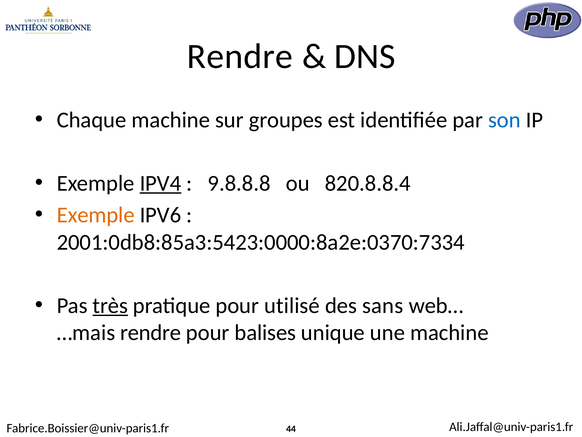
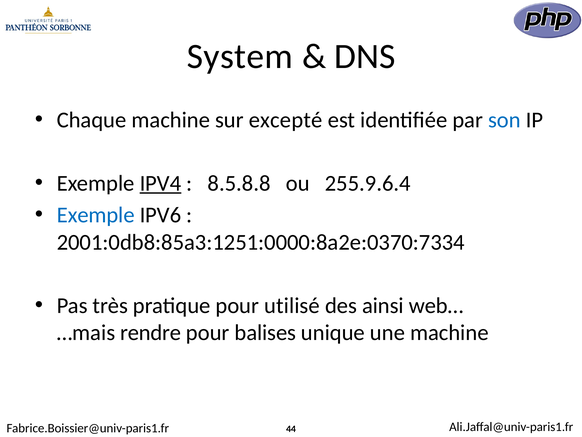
Rendre at (240, 56): Rendre -> System
groupes: groupes -> excepté
9.8.8.8: 9.8.8.8 -> 8.5.8.8
820.8.8.4: 820.8.8.4 -> 255.9.6.4
Exemple at (96, 215) colour: orange -> blue
2001:0db8:85a3:5423:0000:8a2e:0370:7334: 2001:0db8:85a3:5423:0000:8a2e:0370:7334 -> 2001:0db8:85a3:1251:0000:8a2e:0370:7334
très underline: present -> none
sans: sans -> ainsi
